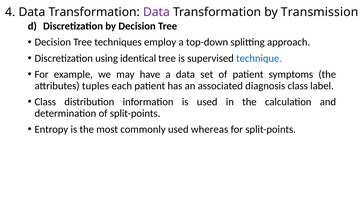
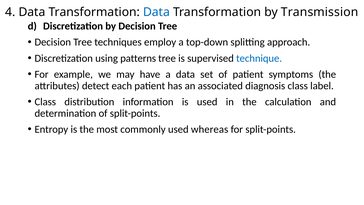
Data at (156, 12) colour: purple -> blue
identical: identical -> patterns
tuples: tuples -> detect
